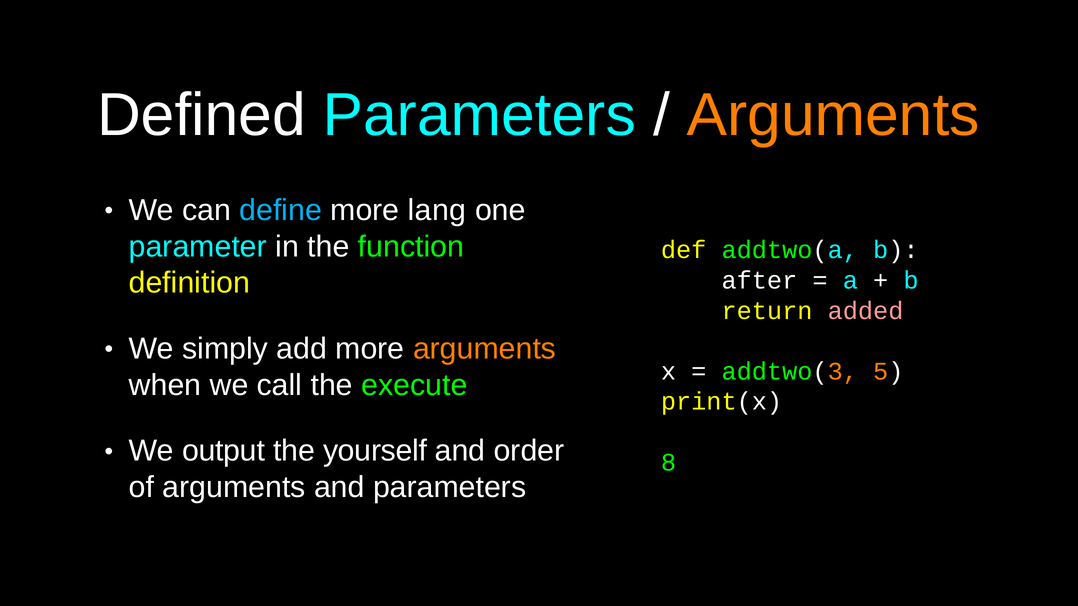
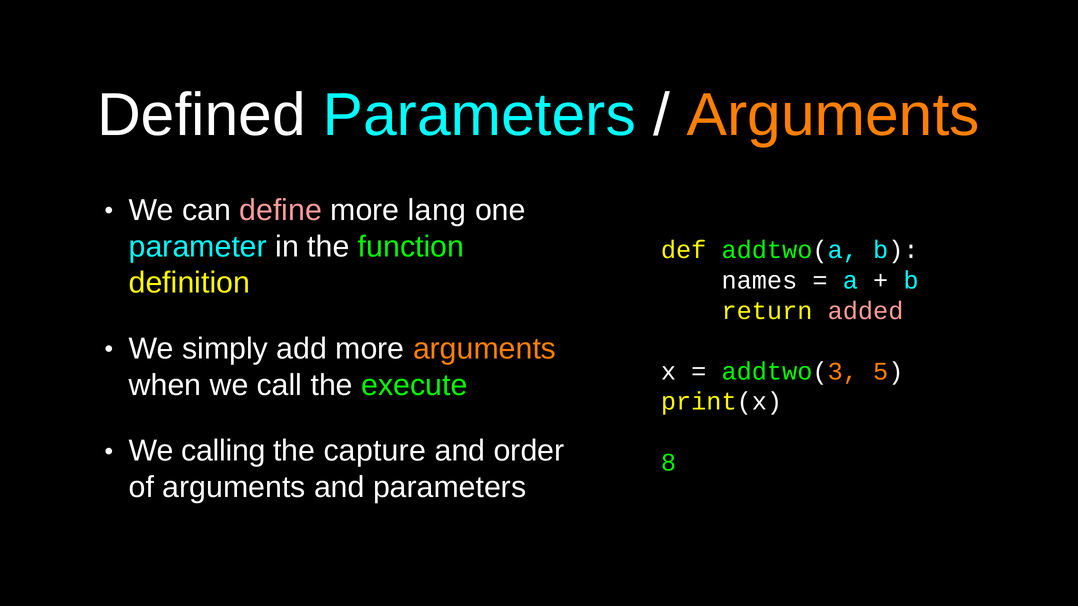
define colour: light blue -> pink
after: after -> names
output: output -> calling
yourself: yourself -> capture
